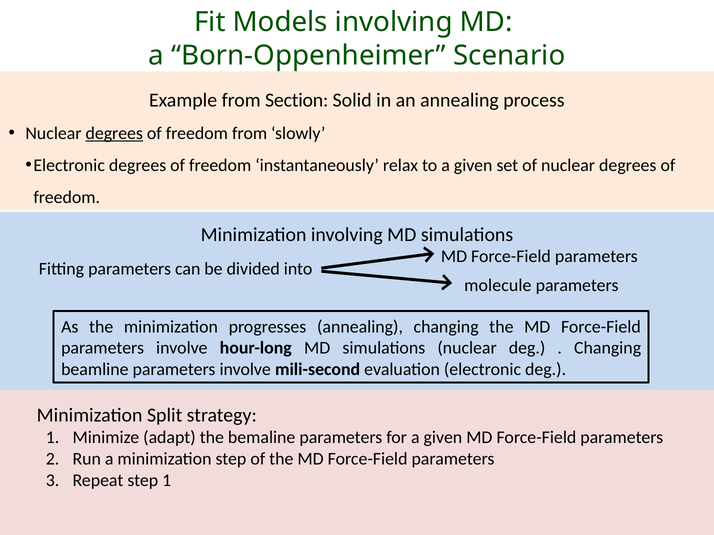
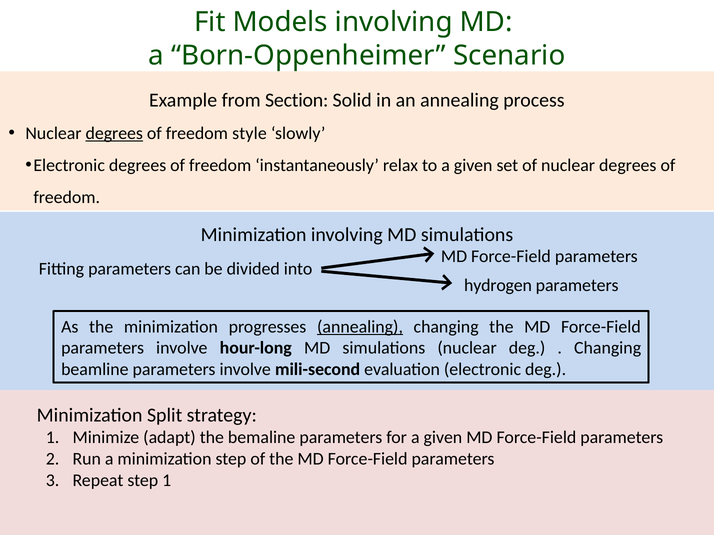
freedom from: from -> style
molecule: molecule -> hydrogen
annealing at (360, 327) underline: none -> present
